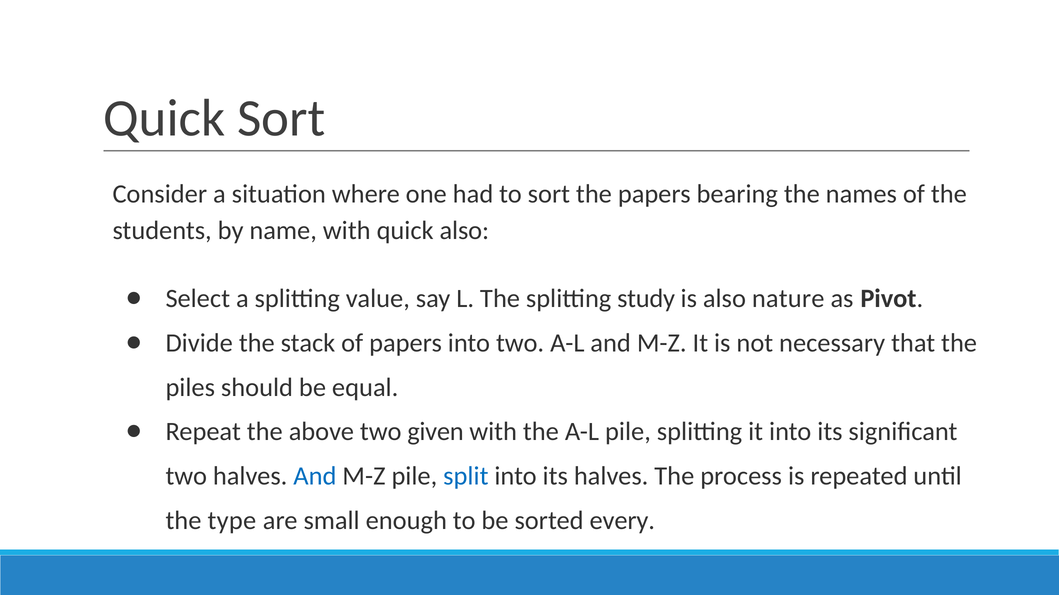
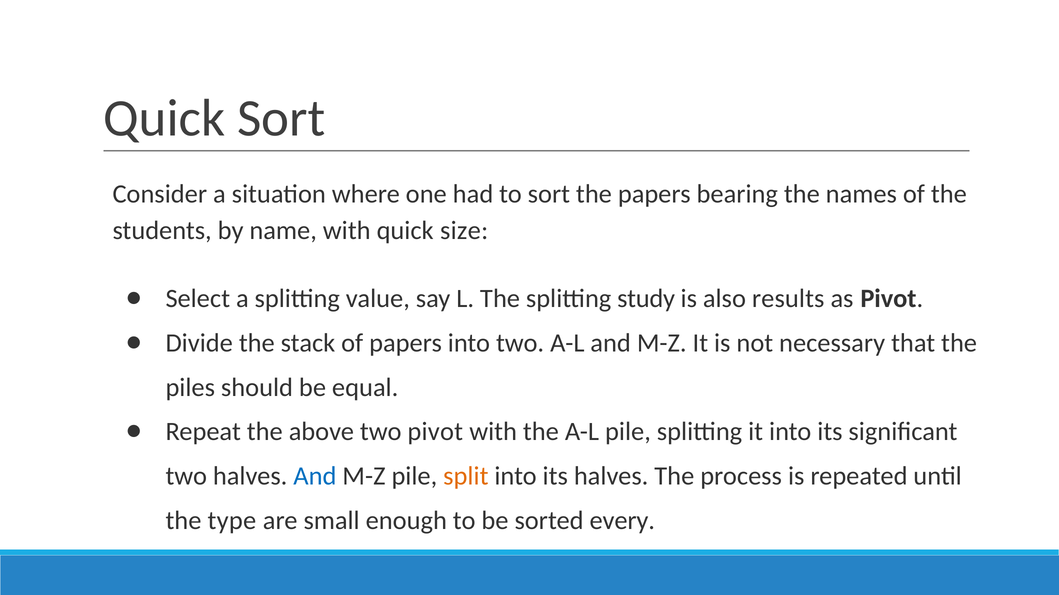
quick also: also -> size
nature: nature -> results
two given: given -> pivot
split colour: blue -> orange
